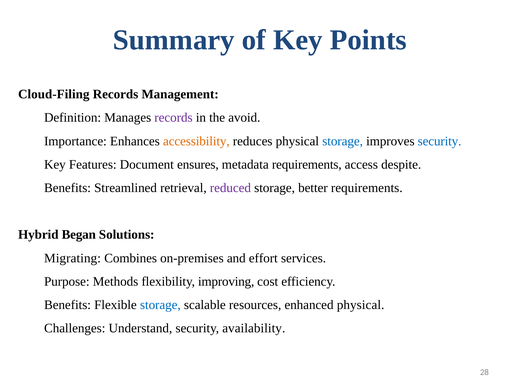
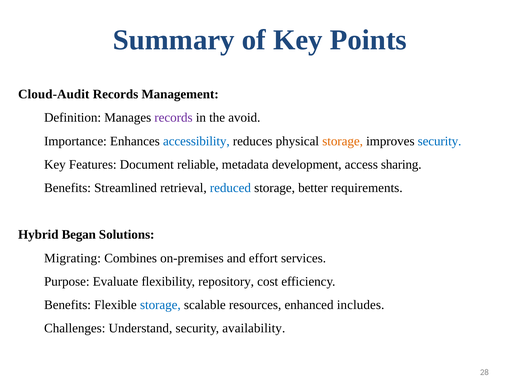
Cloud-Filing: Cloud-Filing -> Cloud-Audit
accessibility colour: orange -> blue
storage at (343, 141) colour: blue -> orange
ensures: ensures -> reliable
metadata requirements: requirements -> development
despite: despite -> sharing
reduced colour: purple -> blue
Methods: Methods -> Evaluate
improving: improving -> repository
enhanced physical: physical -> includes
